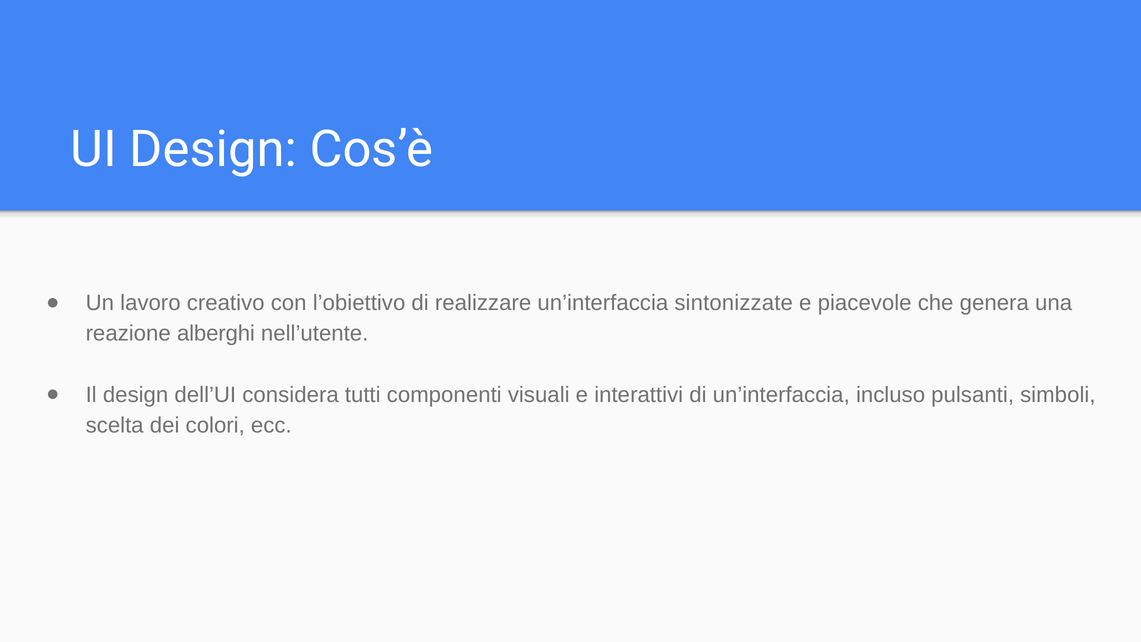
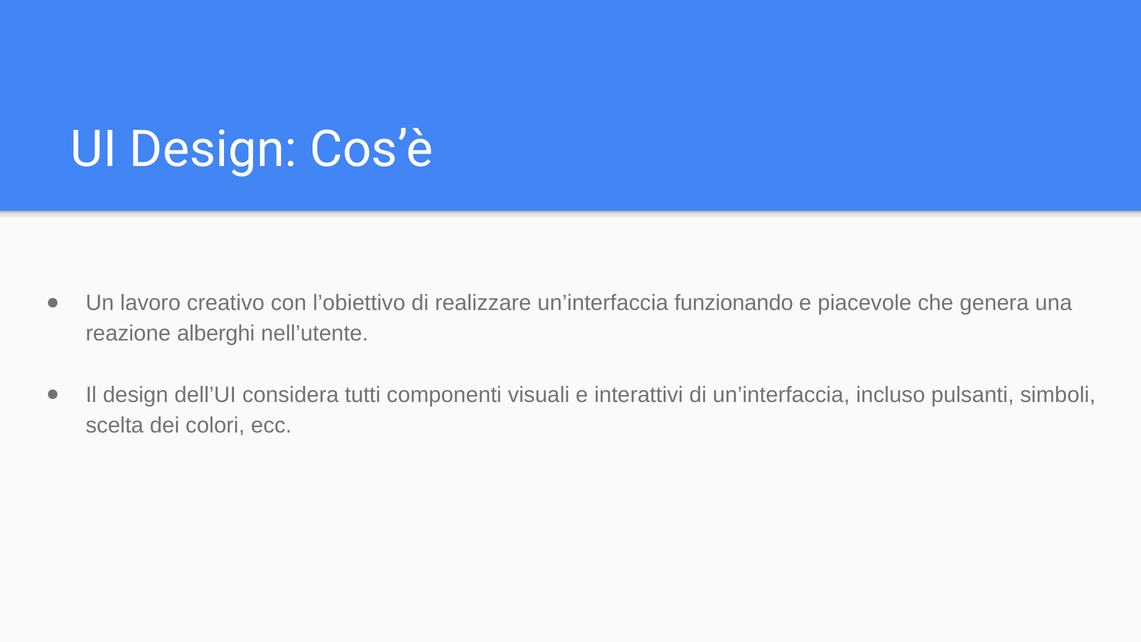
sintonizzate: sintonizzate -> funzionando
